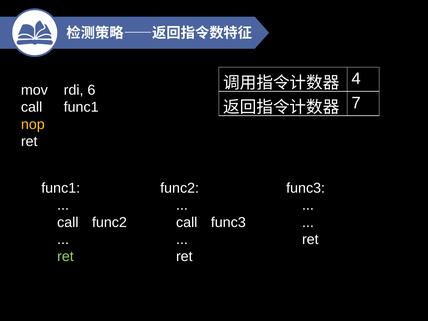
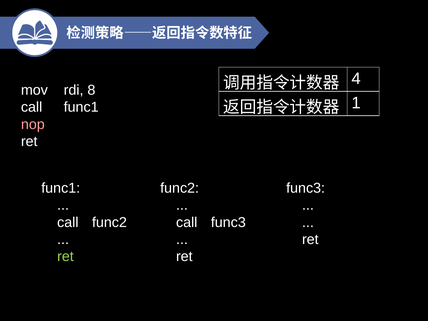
6: 6 -> 8
7: 7 -> 1
nop colour: yellow -> pink
